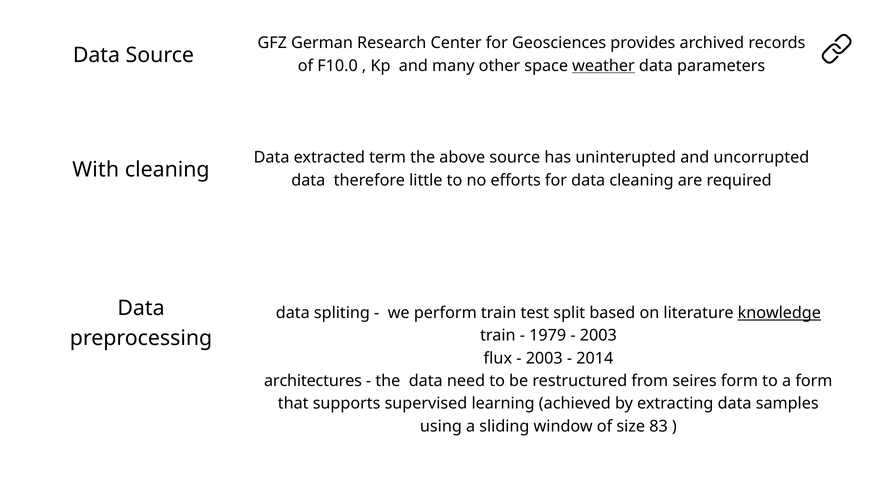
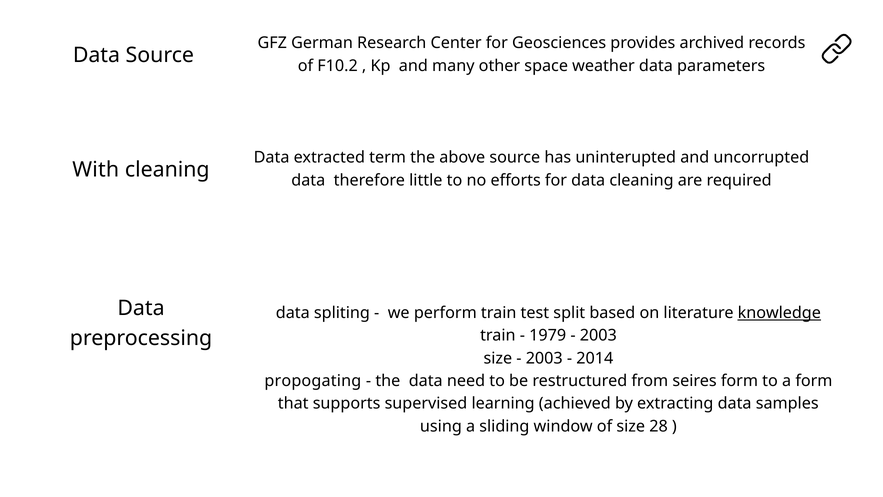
F10.0: F10.0 -> F10.2
weather underline: present -> none
flux at (498, 358): flux -> size
architectures: architectures -> propogating
83: 83 -> 28
